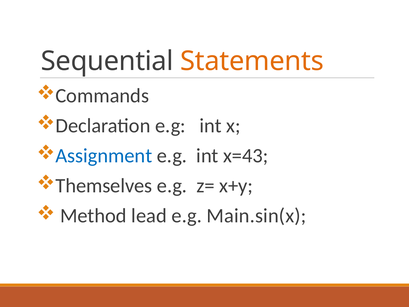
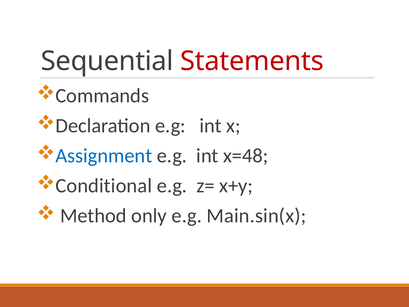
Statements colour: orange -> red
x=43: x=43 -> x=48
Themselves: Themselves -> Conditional
lead: lead -> only
